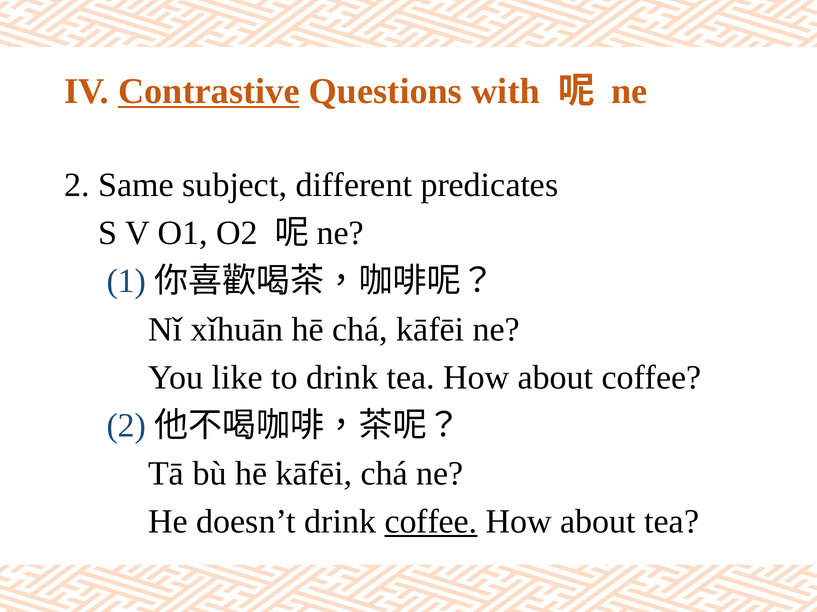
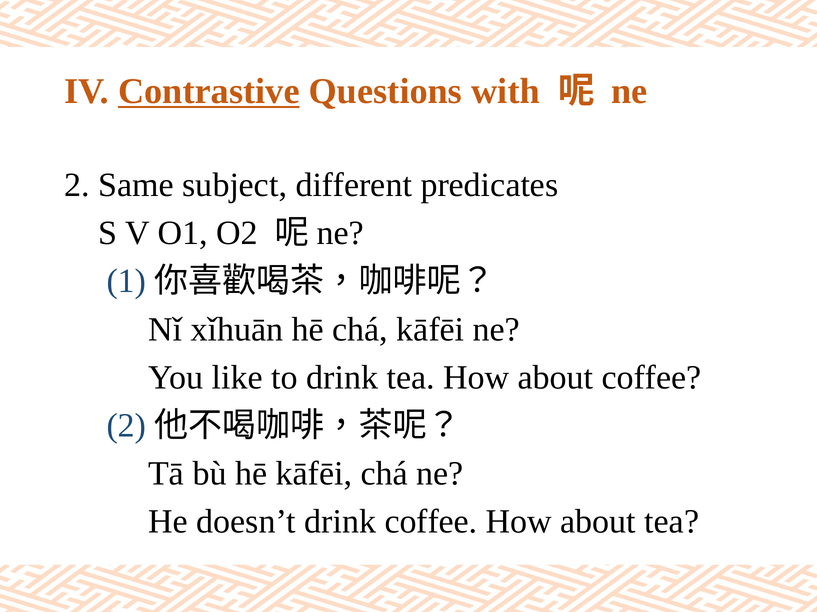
coffee at (431, 522) underline: present -> none
